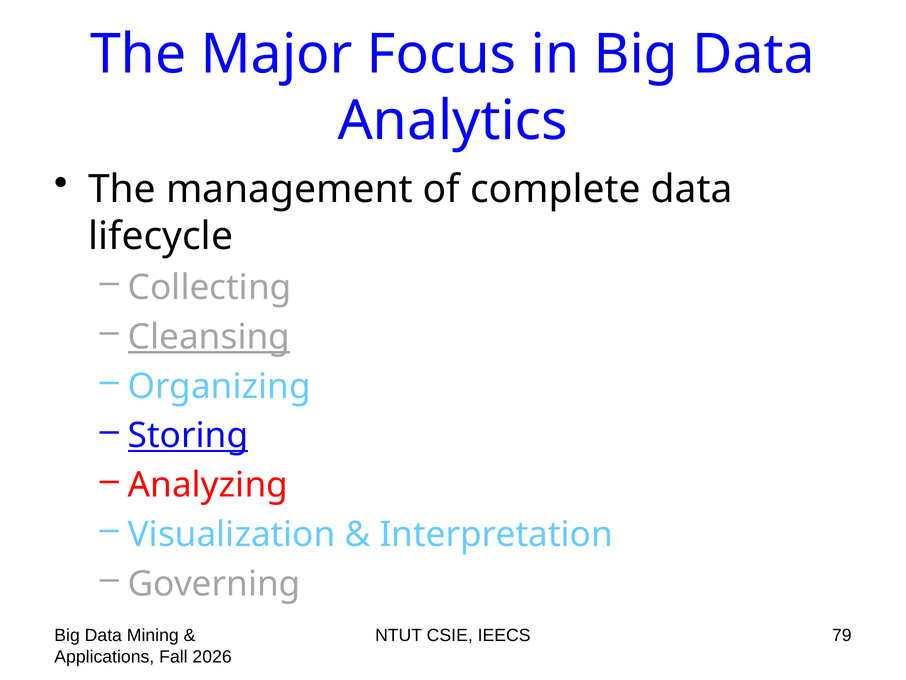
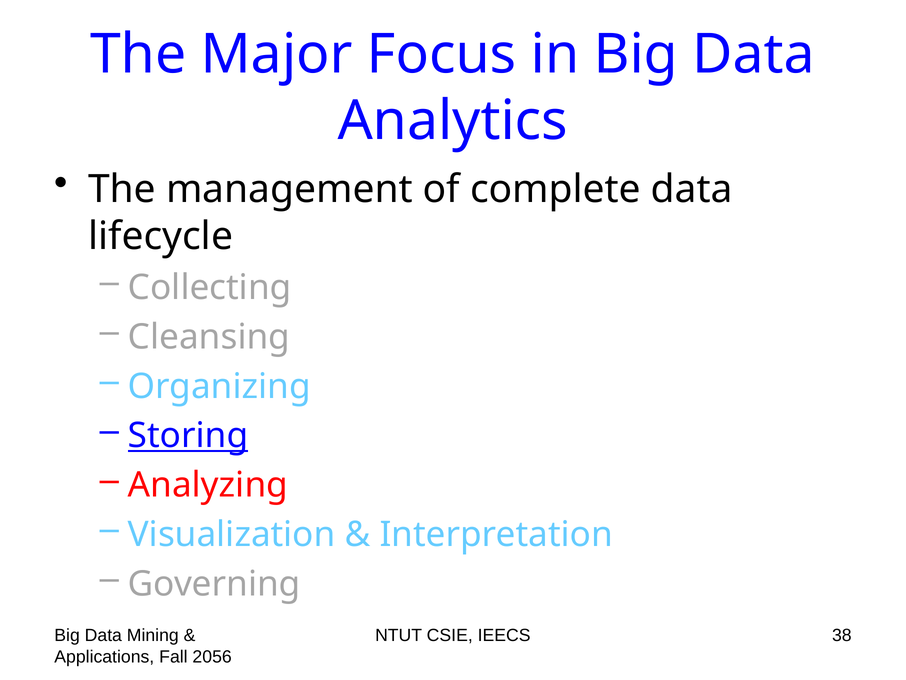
Cleansing underline: present -> none
79: 79 -> 38
2026: 2026 -> 2056
